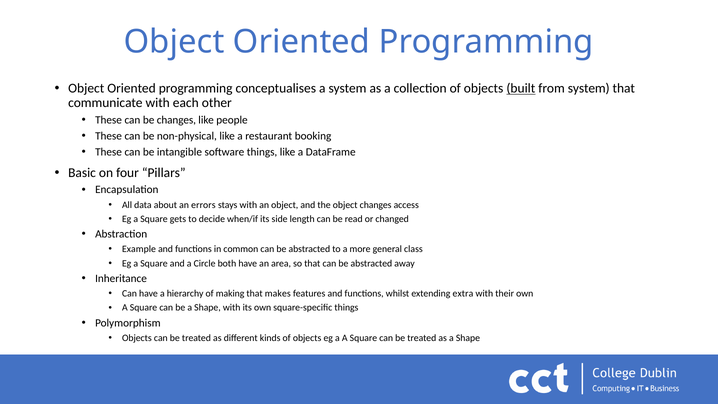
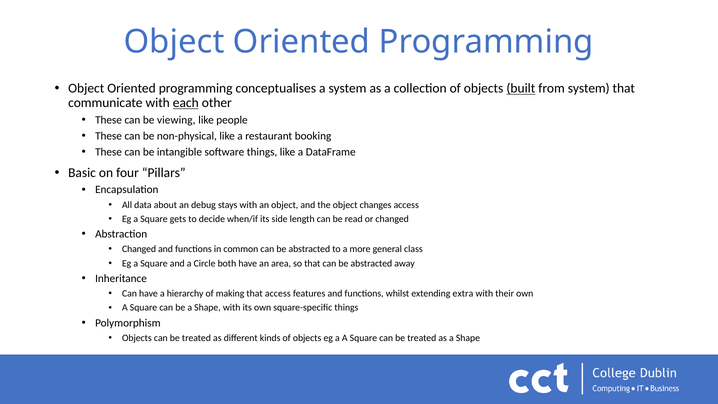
each underline: none -> present
be changes: changes -> viewing
errors: errors -> debug
Example at (139, 249): Example -> Changed
that makes: makes -> access
